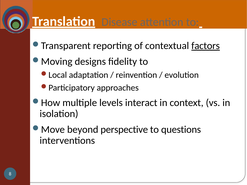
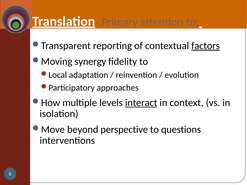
Disease: Disease -> Primary
designs: designs -> synergy
interact underline: none -> present
